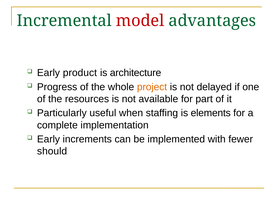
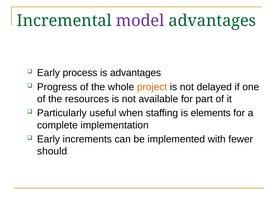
model colour: red -> purple
product: product -> process
is architecture: architecture -> advantages
